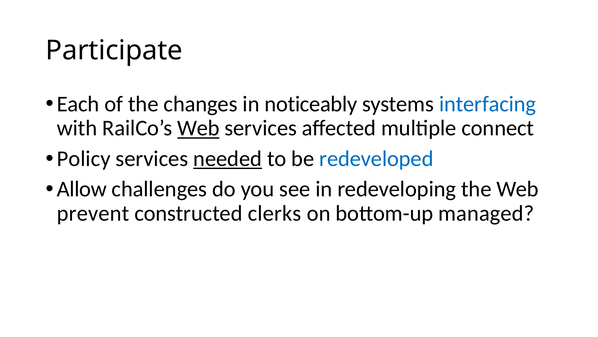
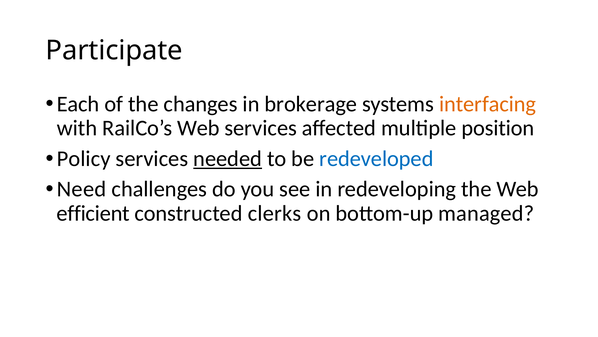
noticeably: noticeably -> brokerage
interfacing colour: blue -> orange
Web at (198, 128) underline: present -> none
connect: connect -> position
Allow: Allow -> Need
prevent: prevent -> efficient
